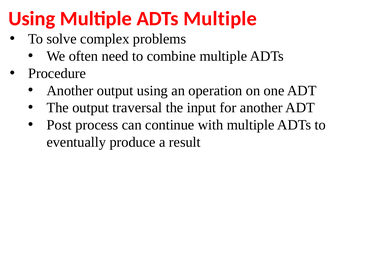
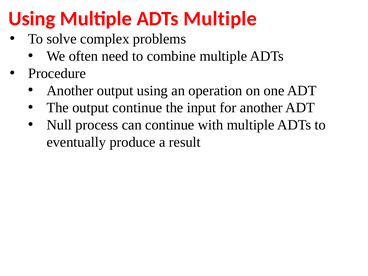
output traversal: traversal -> continue
Post: Post -> Null
